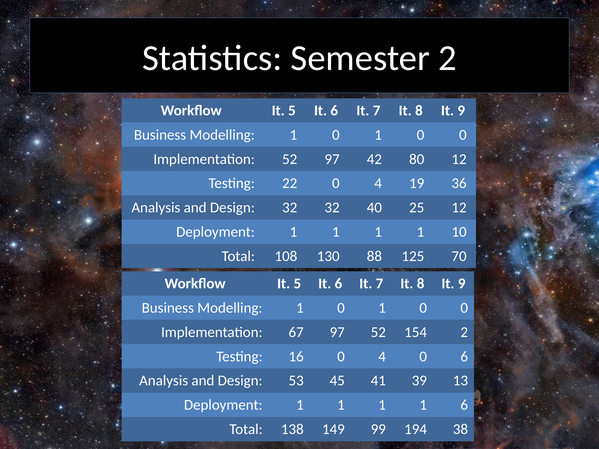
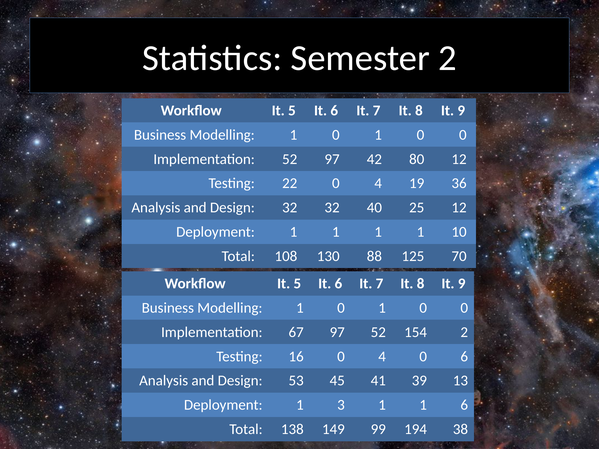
1 at (341, 405): 1 -> 3
